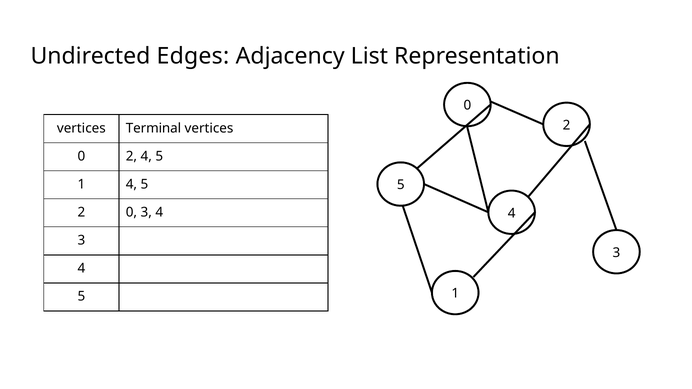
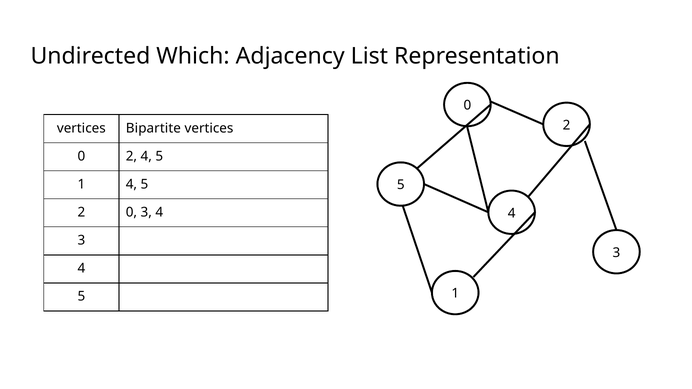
Edges: Edges -> Which
Terminal: Terminal -> Bipartite
